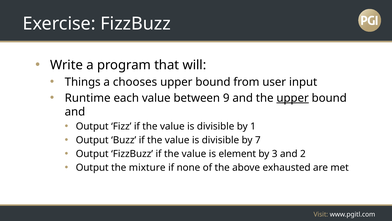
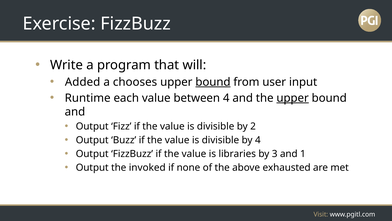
Things: Things -> Added
bound at (213, 82) underline: none -> present
between 9: 9 -> 4
1: 1 -> 2
by 7: 7 -> 4
element: element -> libraries
2: 2 -> 1
mixture: mixture -> invoked
